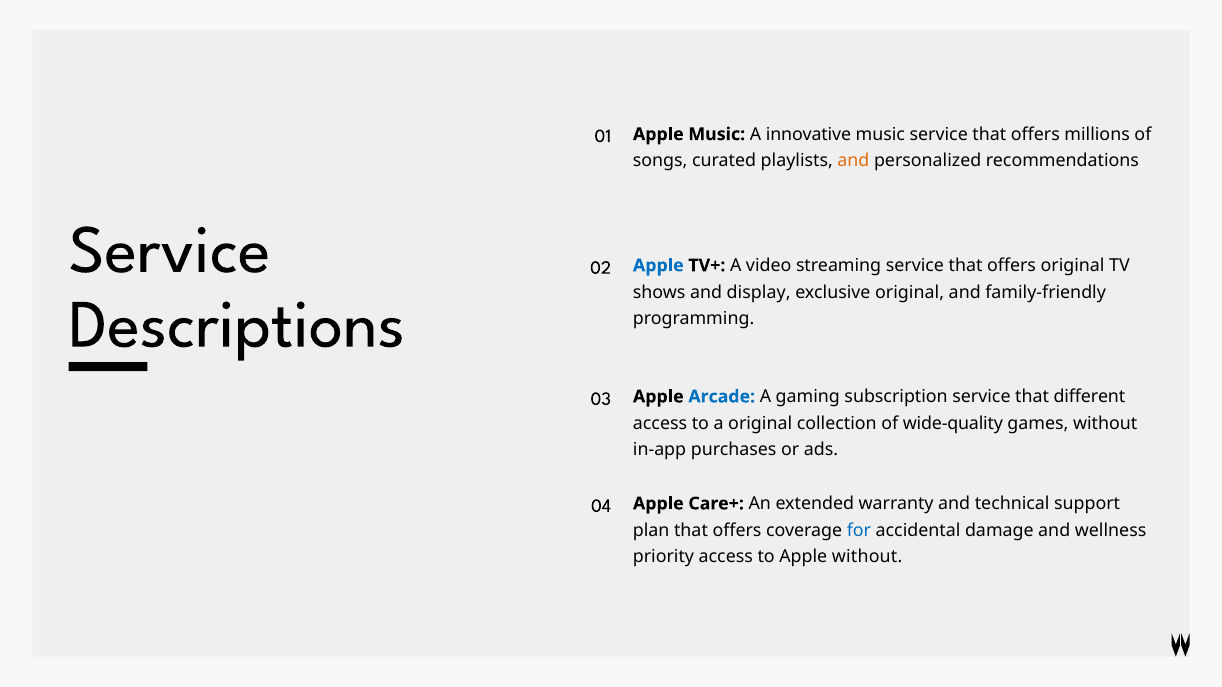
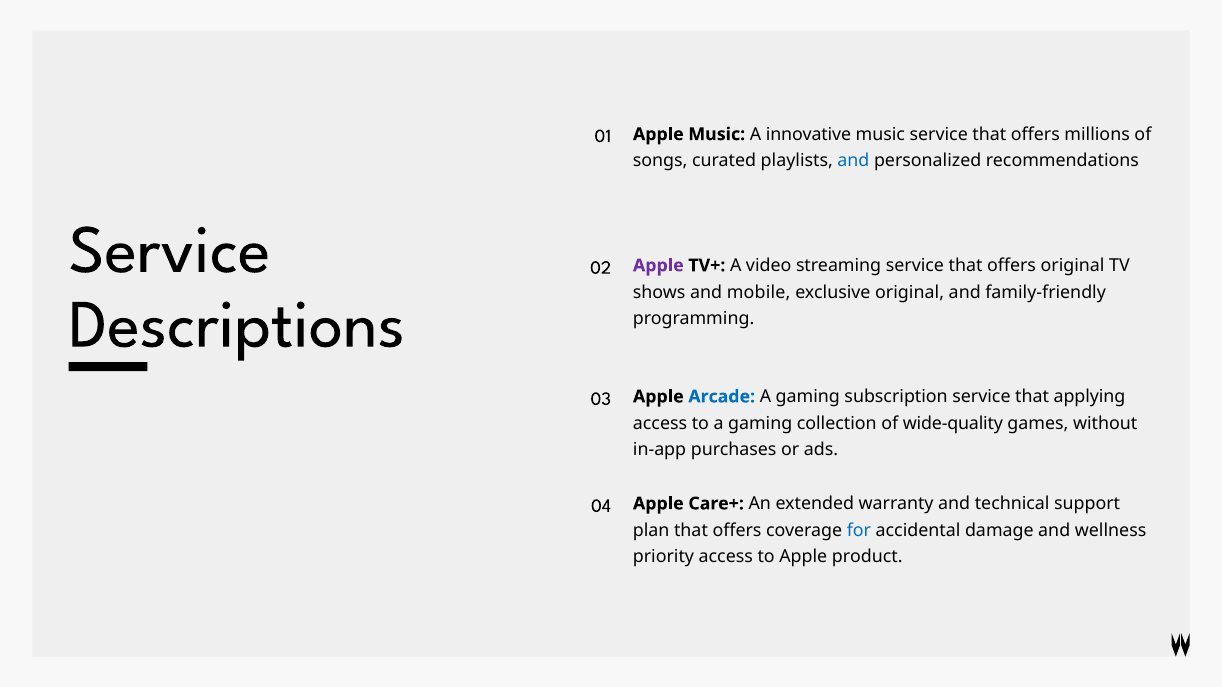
and at (853, 161) colour: orange -> blue
Apple at (658, 266) colour: blue -> purple
display: display -> mobile
different: different -> applying
to a original: original -> gaming
Apple without: without -> product
